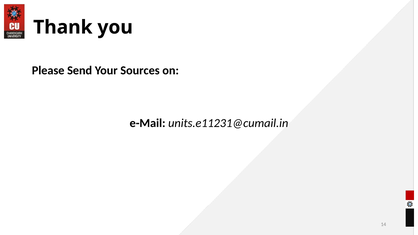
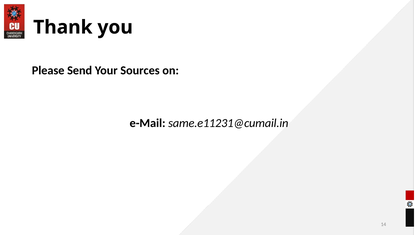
units.e11231@cumail.in: units.e11231@cumail.in -> same.e11231@cumail.in
